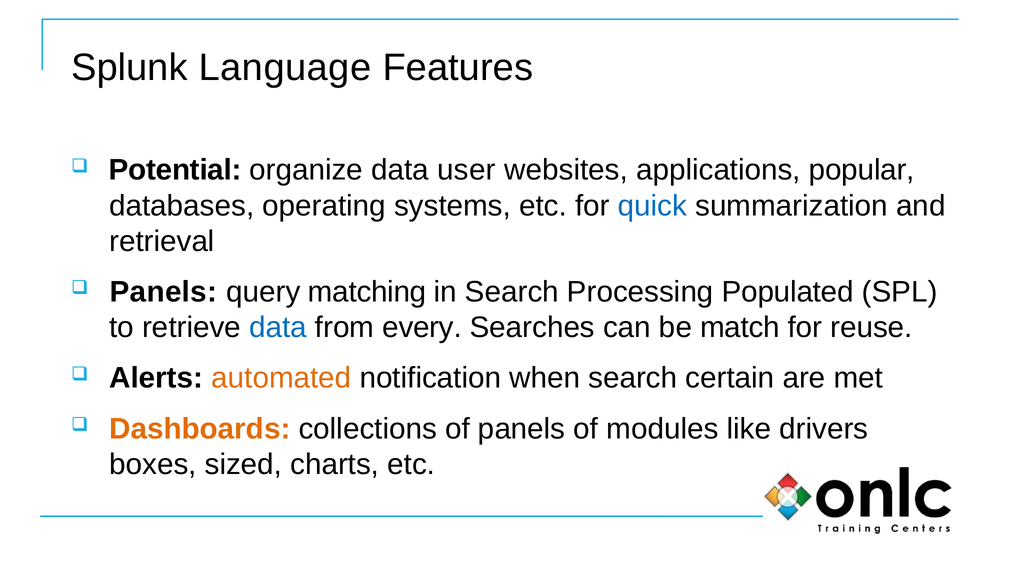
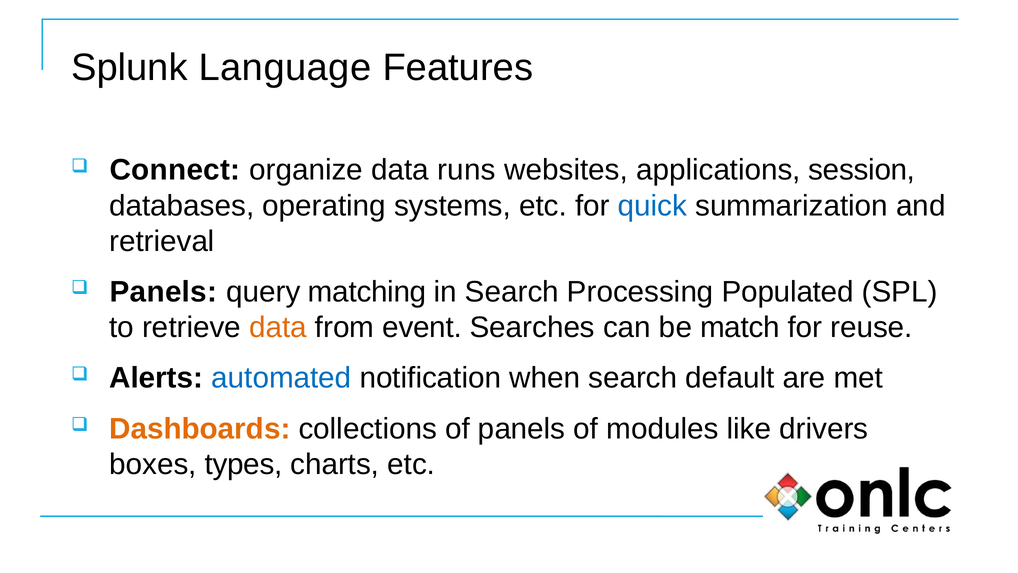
Potential: Potential -> Connect
user: user -> runs
popular: popular -> session
data at (278, 327) colour: blue -> orange
every: every -> event
automated colour: orange -> blue
certain: certain -> default
sized: sized -> types
